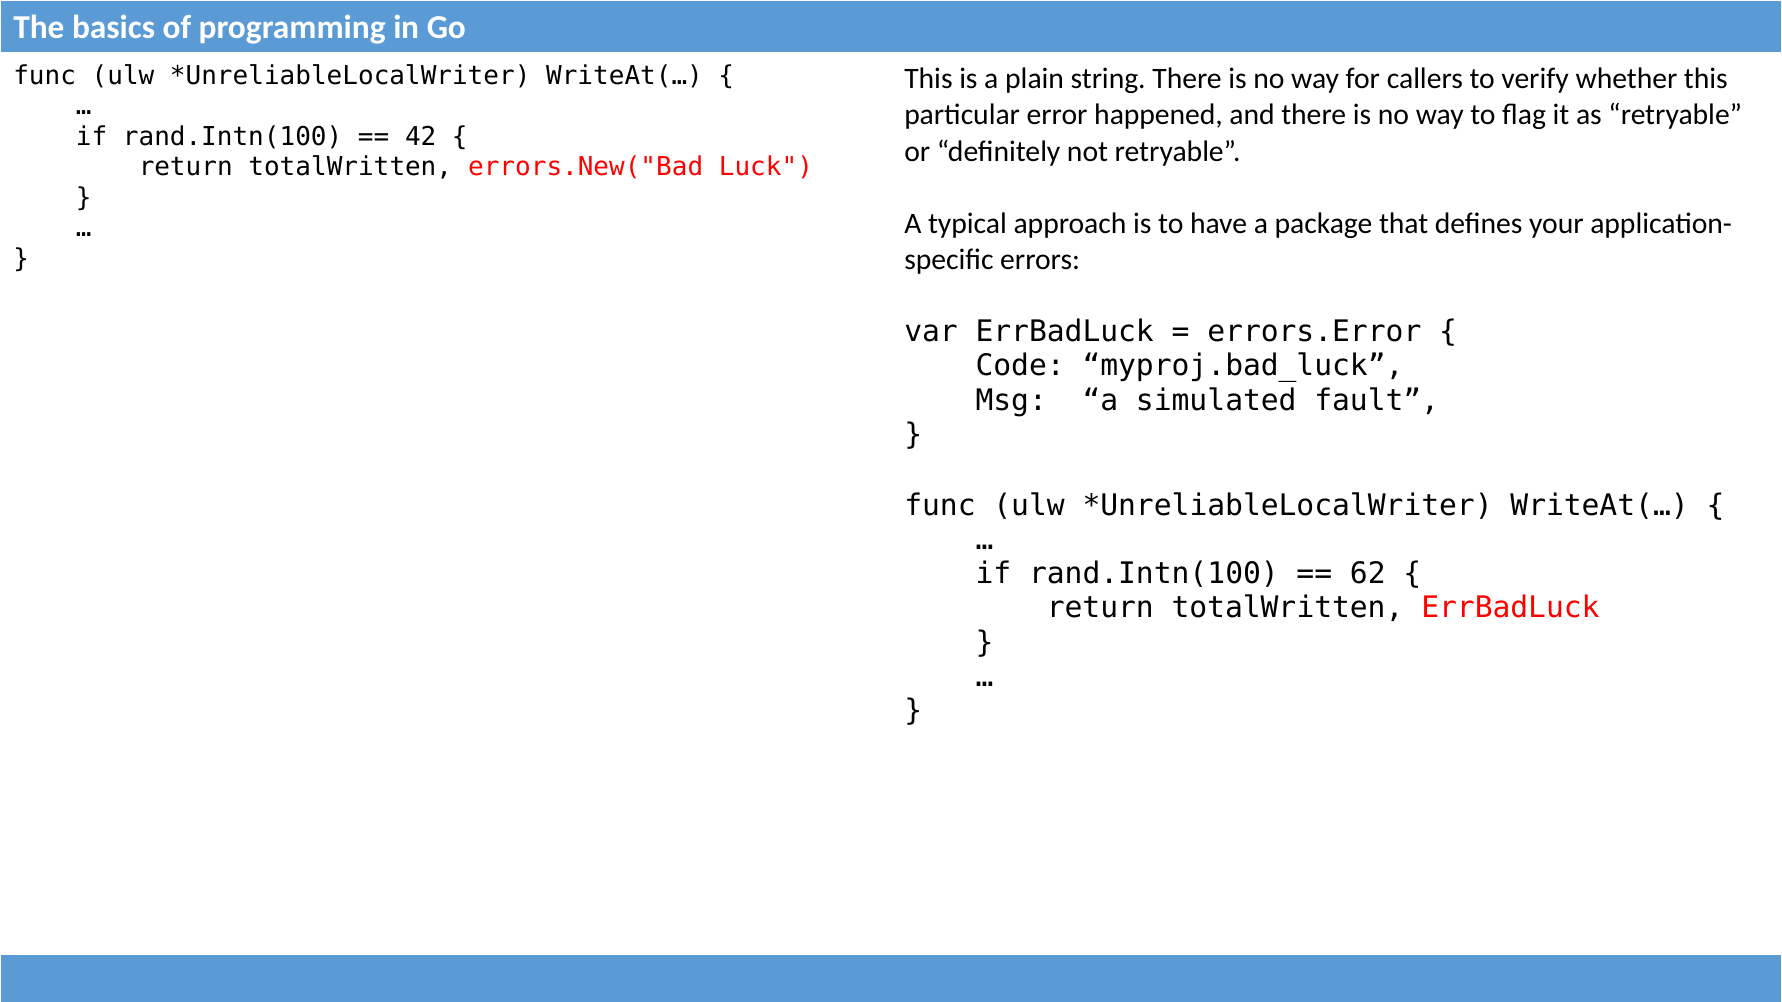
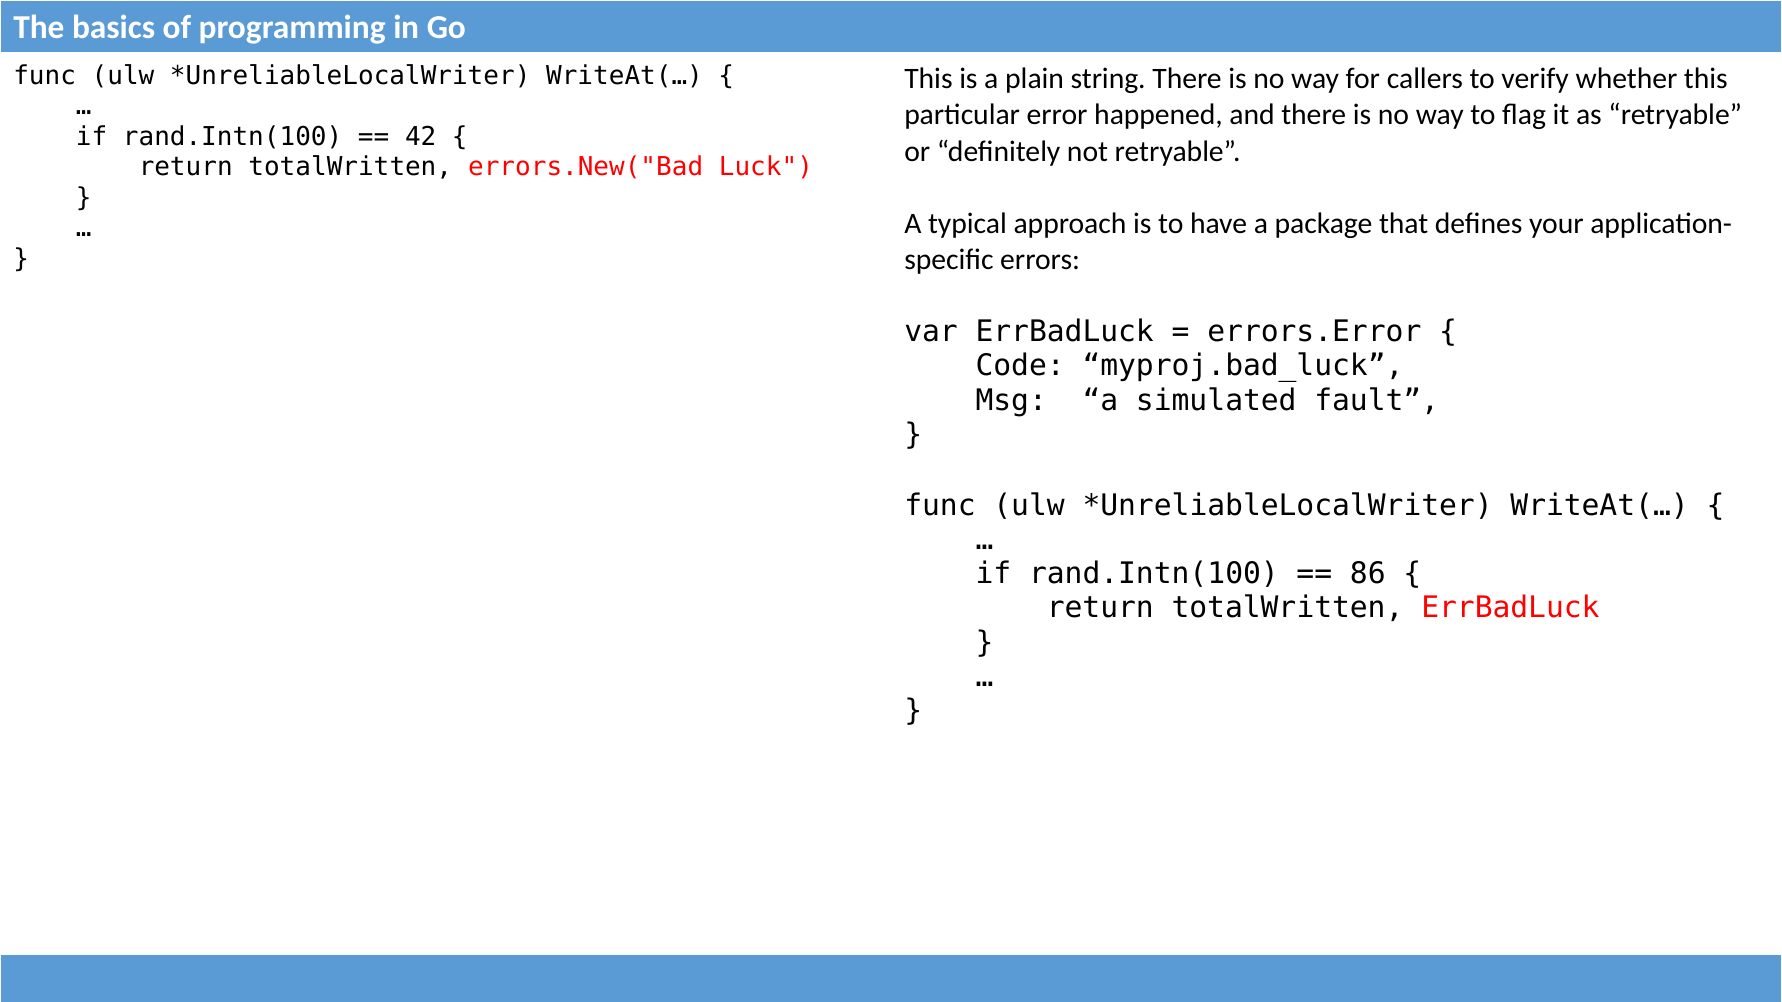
62: 62 -> 86
